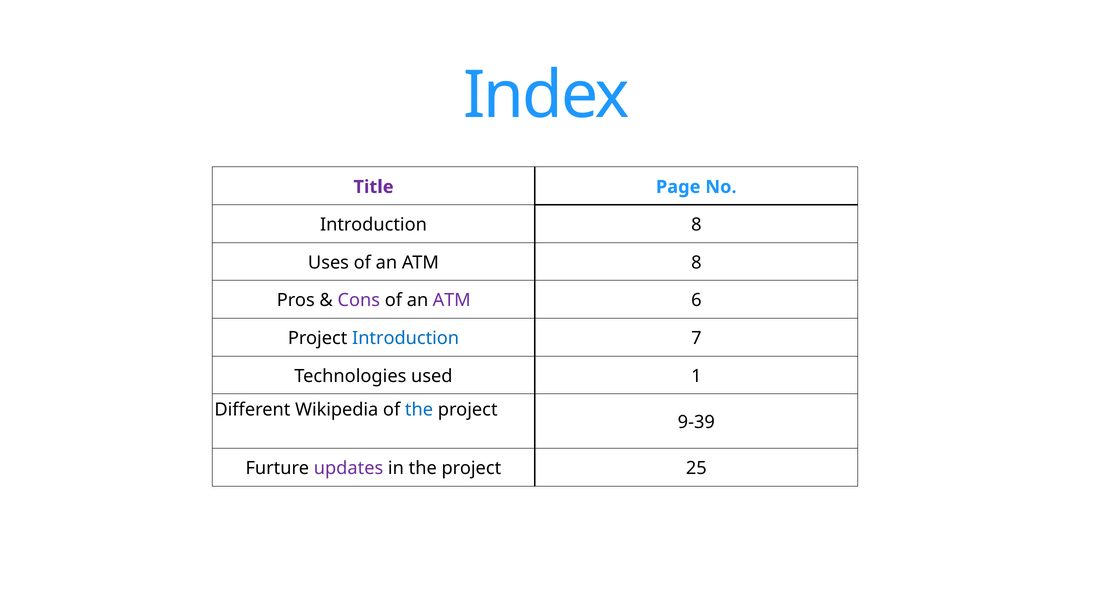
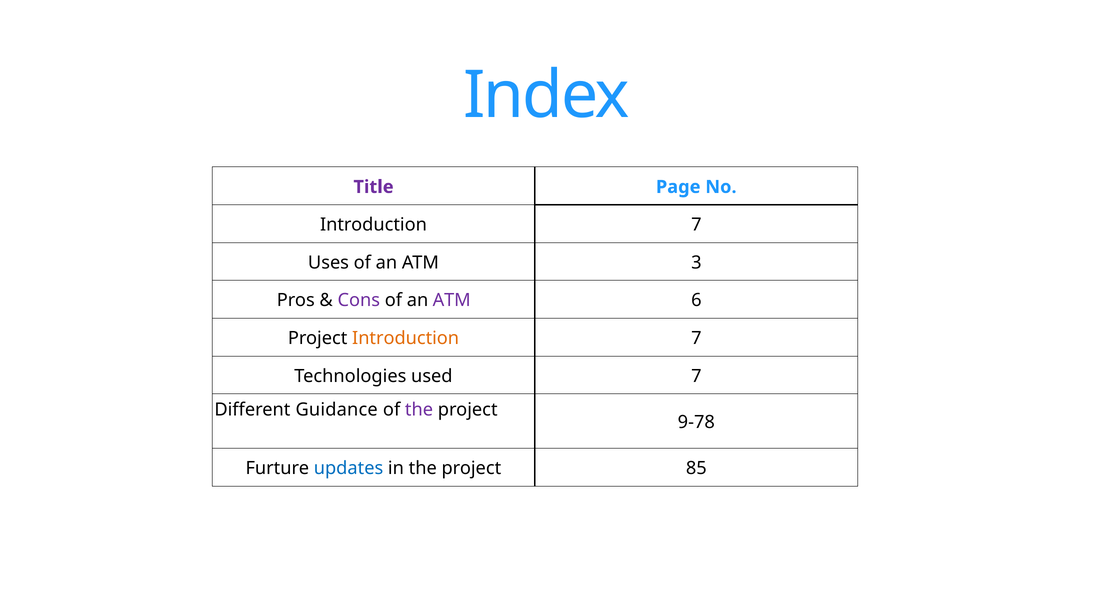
8 at (696, 225): 8 -> 7
ATM 8: 8 -> 3
Introduction at (406, 338) colour: blue -> orange
used 1: 1 -> 7
Wikipedia: Wikipedia -> Guidance
the at (419, 410) colour: blue -> purple
9-39: 9-39 -> 9-78
updates colour: purple -> blue
25: 25 -> 85
